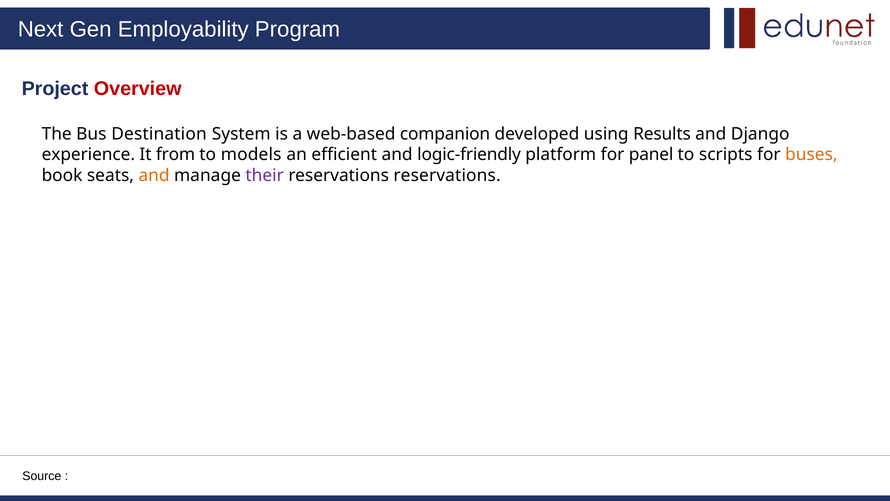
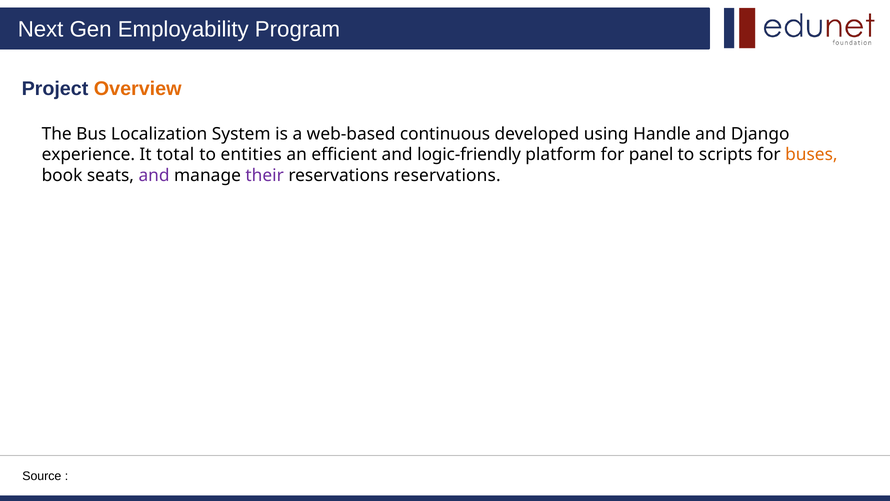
Overview colour: red -> orange
Destination: Destination -> Localization
companion: companion -> continuous
Results: Results -> Handle
from: from -> total
models: models -> entities
and at (154, 175) colour: orange -> purple
